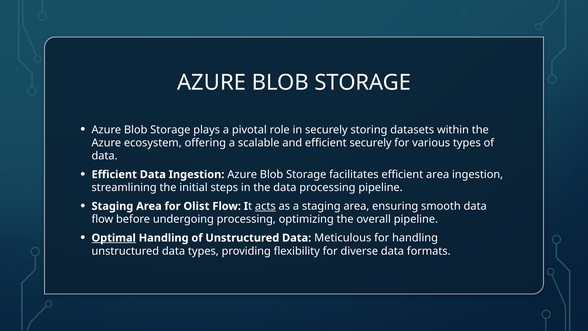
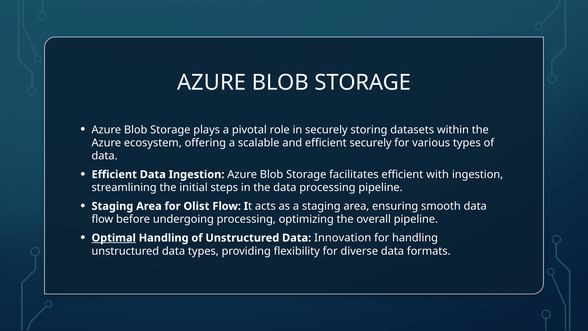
efficient area: area -> with
acts underline: present -> none
Meticulous: Meticulous -> Innovation
